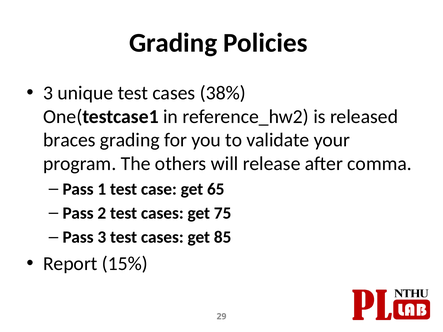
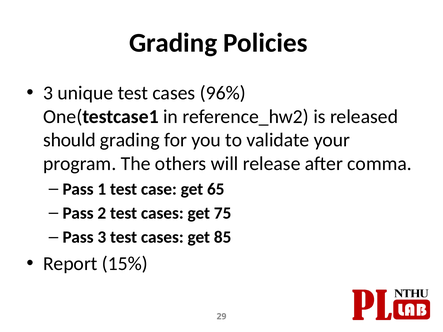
38%: 38% -> 96%
braces: braces -> should
